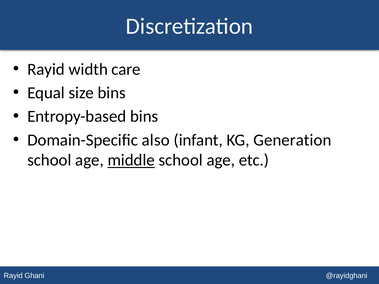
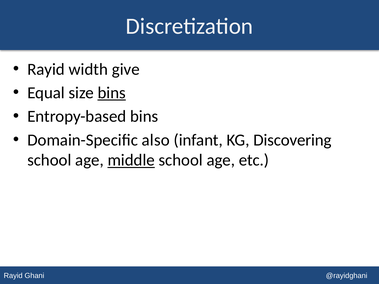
care: care -> give
bins at (112, 93) underline: none -> present
Generation: Generation -> Discovering
